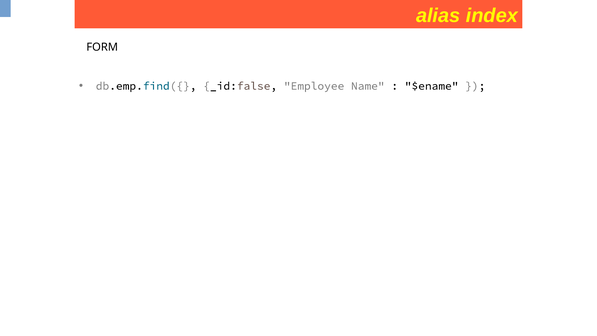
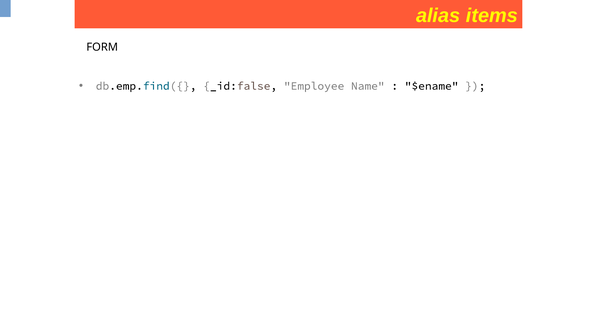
index: index -> items
